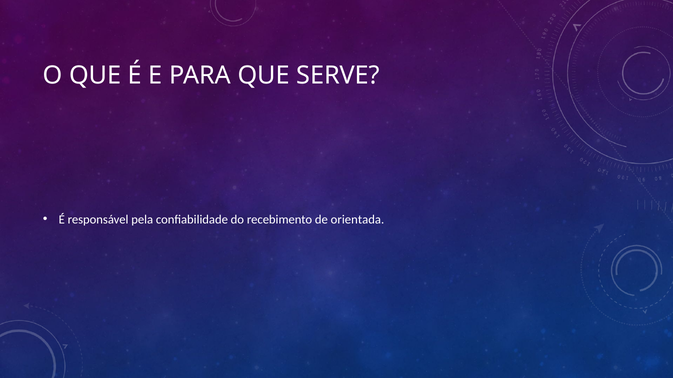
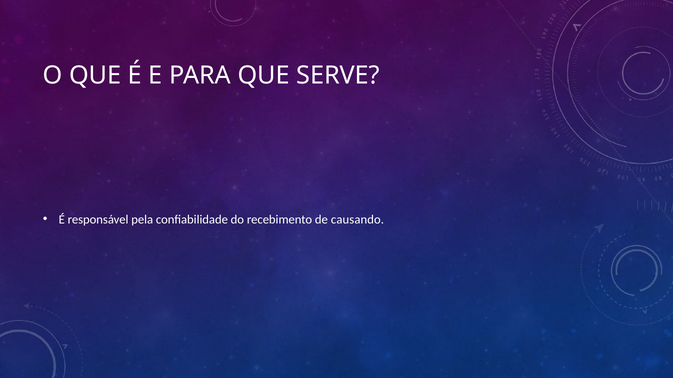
orientada: orientada -> causando
